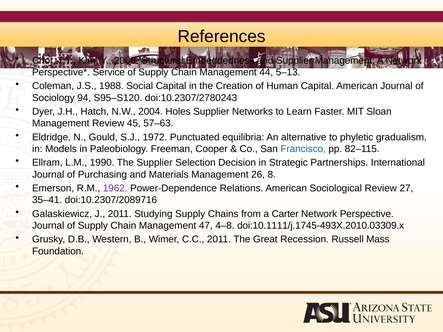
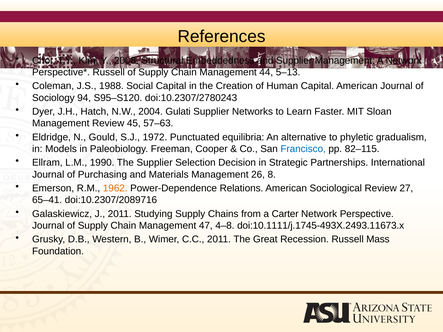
Service at (109, 72): Service -> Russell
Holes: Holes -> Gulati
1962 colour: purple -> orange
35–41: 35–41 -> 65–41
doi:10.1111/j.1745-493X.2010.03309.x: doi:10.1111/j.1745-493X.2010.03309.x -> doi:10.1111/j.1745-493X.2493.11673.x
